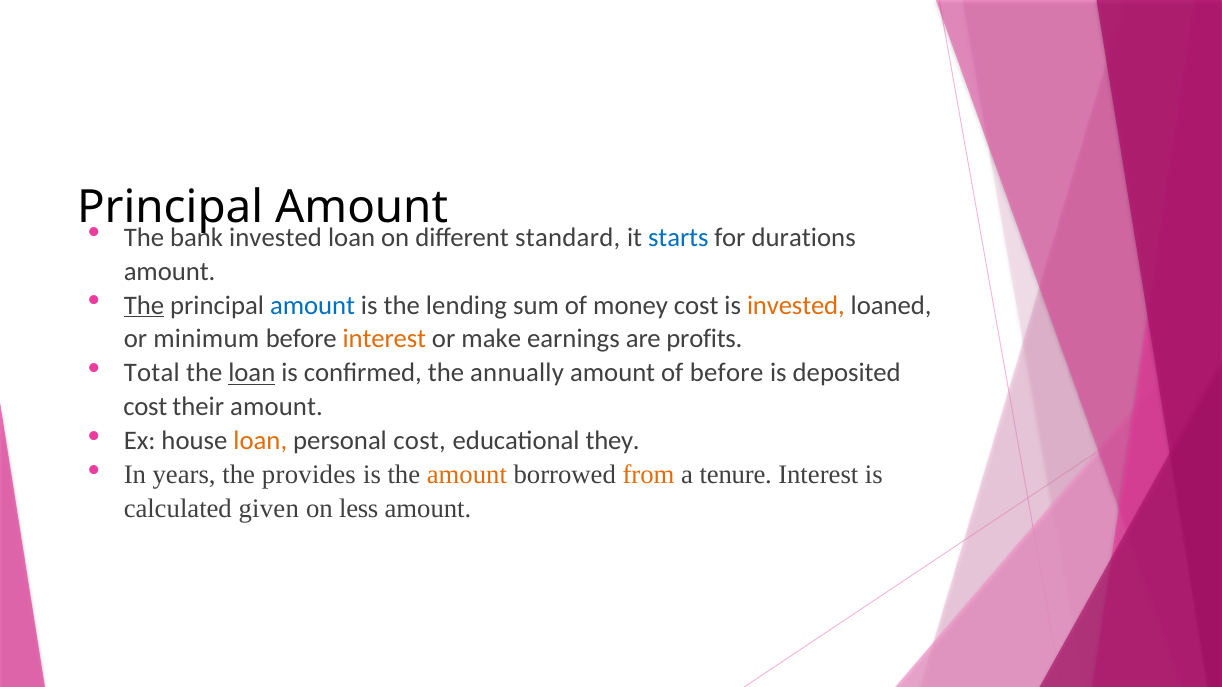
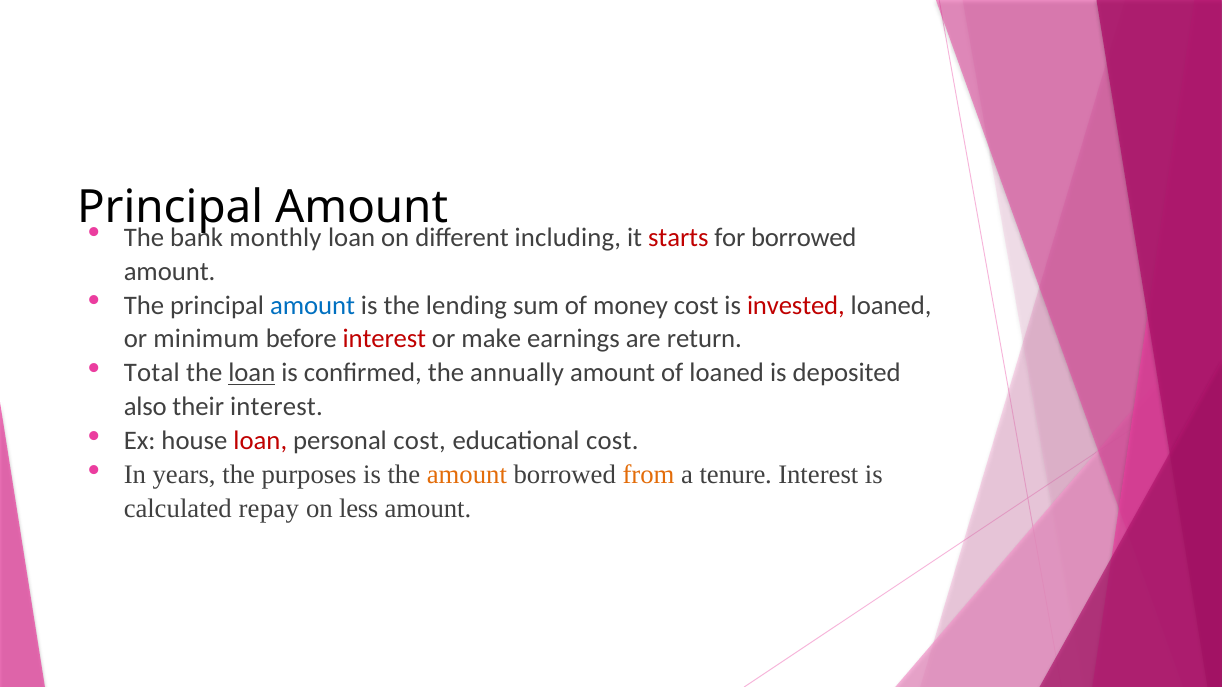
invested at (276, 237): invested -> monthly
standard: standard -> including
starts colour: blue -> red
for durations: durations -> borrowed
The at (144, 305) underline: present -> none
invested at (796, 305) colour: orange -> red
interest at (384, 339) colour: orange -> red
profits: profits -> return
of before: before -> loaned
cost at (145, 407): cost -> also
their amount: amount -> interest
loan at (260, 441) colour: orange -> red
educational they: they -> cost
provides: provides -> purposes
given: given -> repay
